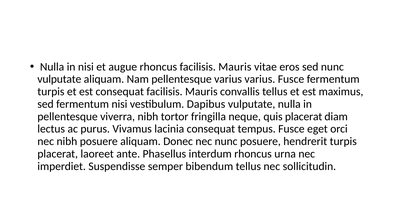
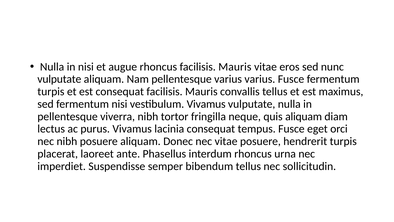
vestibulum Dapibus: Dapibus -> Vivamus
quis placerat: placerat -> aliquam
nec nunc: nunc -> vitae
